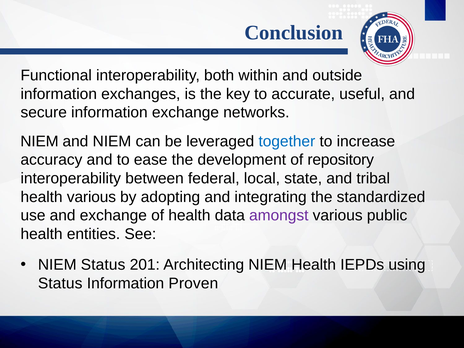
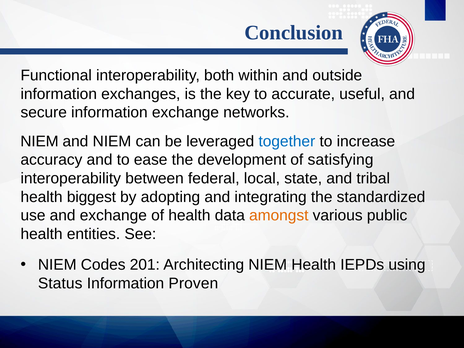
repository: repository -> satisfying
health various: various -> biggest
amongst colour: purple -> orange
NIEM Status: Status -> Codes
